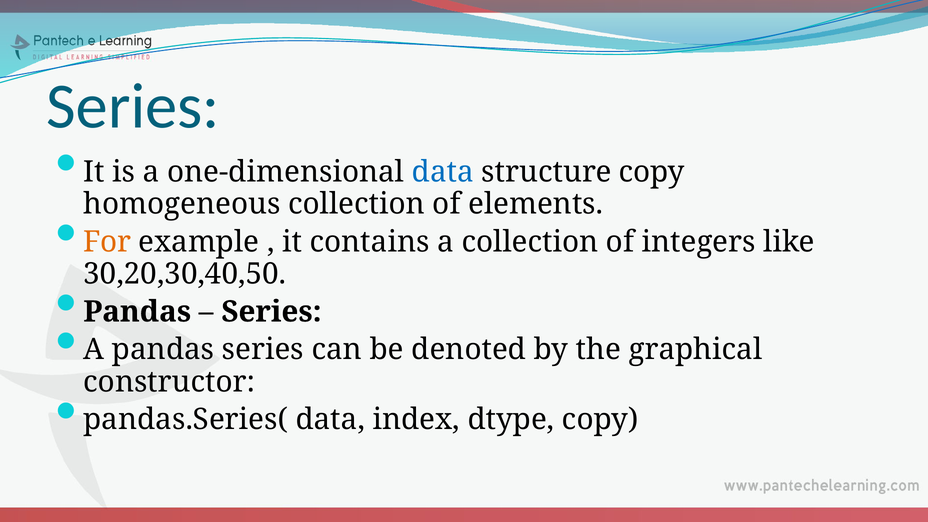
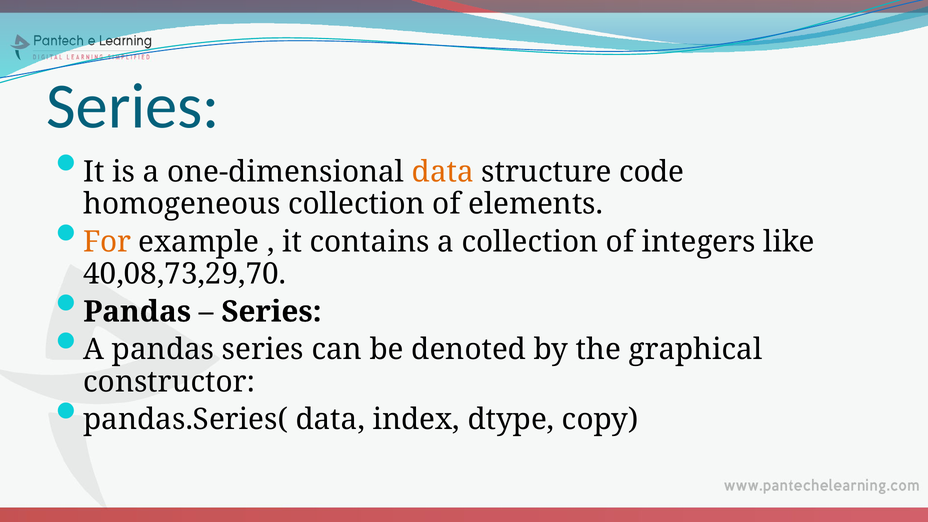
data at (443, 172) colour: blue -> orange
structure copy: copy -> code
30,20,30,40,50: 30,20,30,40,50 -> 40,08,73,29,70
